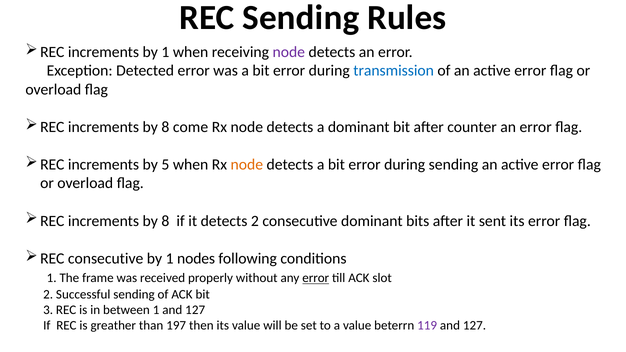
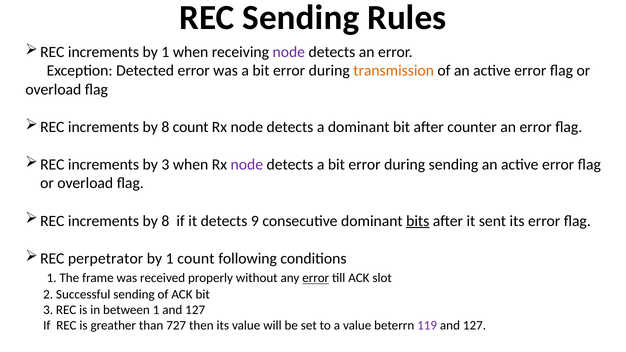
transmission colour: blue -> orange
8 come: come -> count
by 5: 5 -> 3
node at (247, 165) colour: orange -> purple
detects 2: 2 -> 9
bits underline: none -> present
REC consecutive: consecutive -> perpetrator
1 nodes: nodes -> count
197: 197 -> 727
